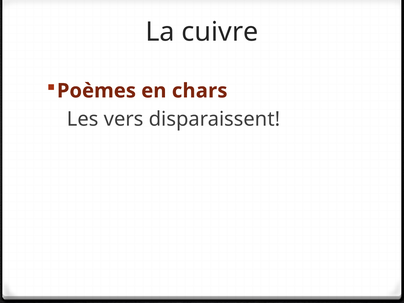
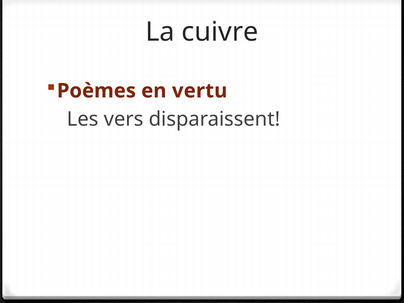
chars: chars -> vertu
